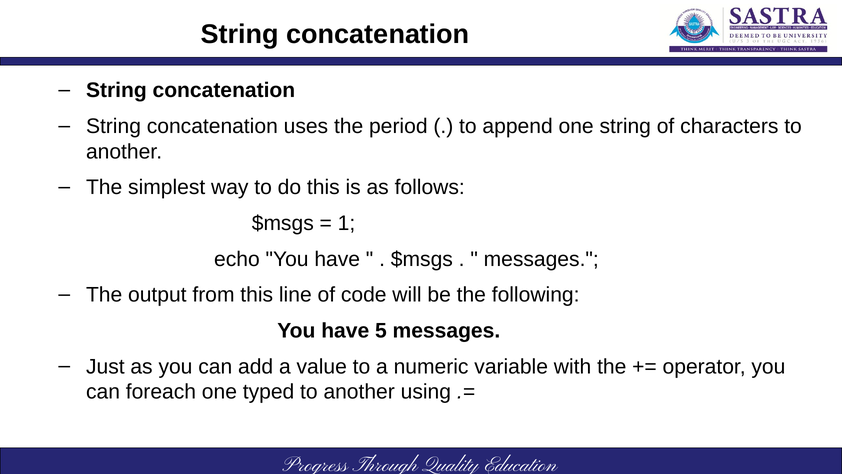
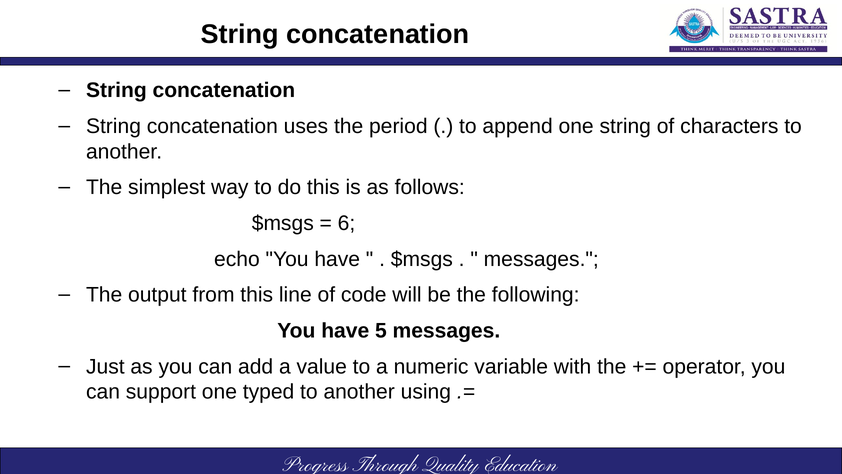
1: 1 -> 6
foreach: foreach -> support
